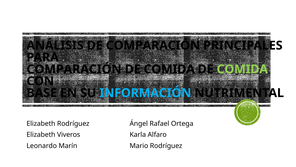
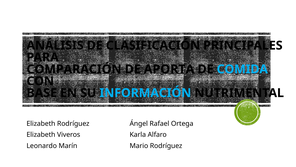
DE COMPARACIÓN: COMPARACIÓN -> CLASIFICACIÓN
COMIDA at (169, 69): COMIDA -> APORTA
COMIDA at (242, 69) colour: light green -> light blue
